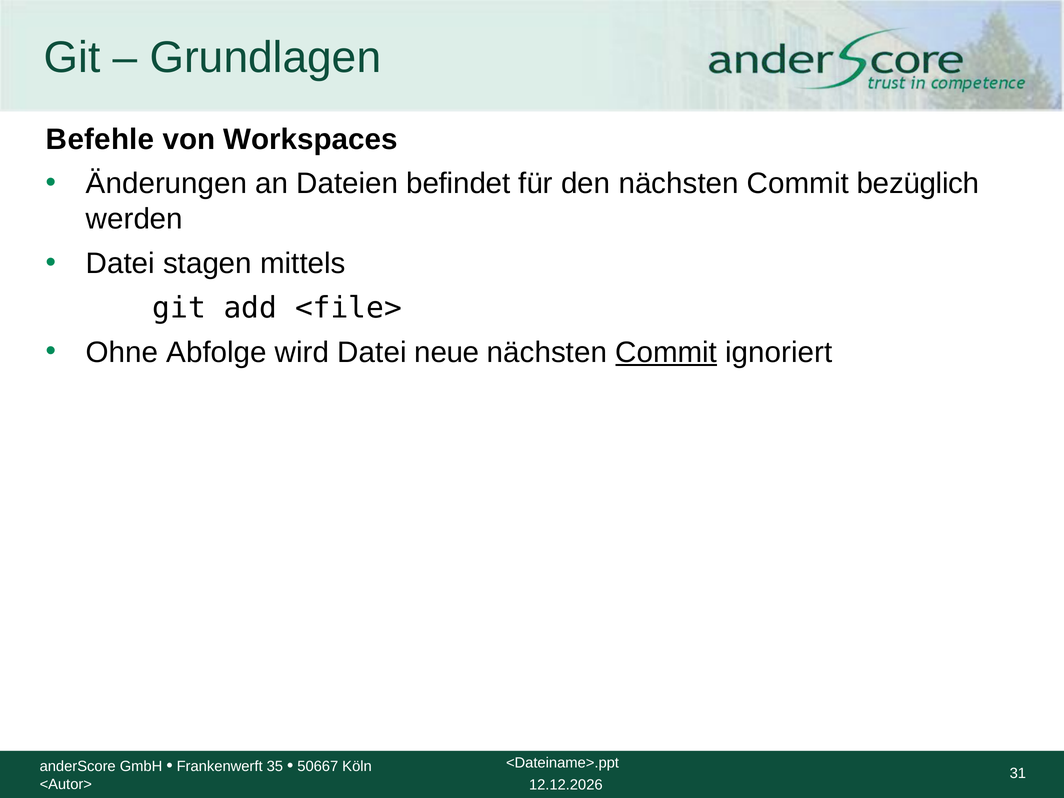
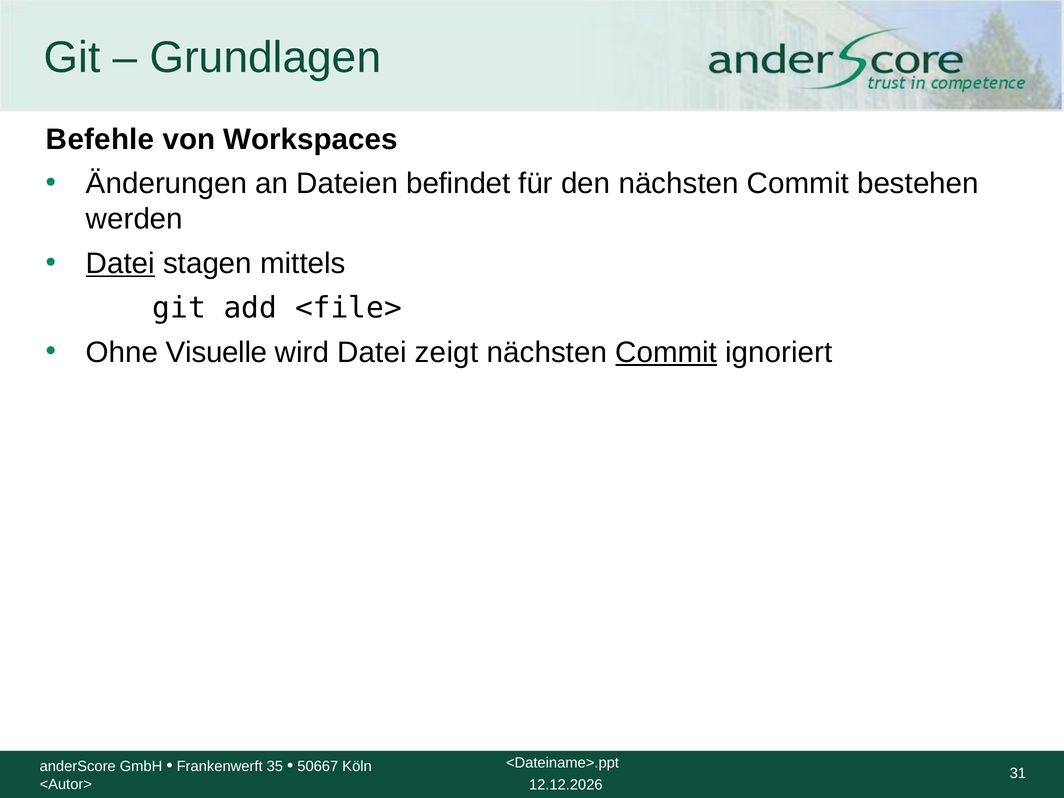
bezüglich: bezüglich -> bestehen
Datei at (120, 264) underline: none -> present
Abfolge: Abfolge -> Visuelle
neue: neue -> zeigt
